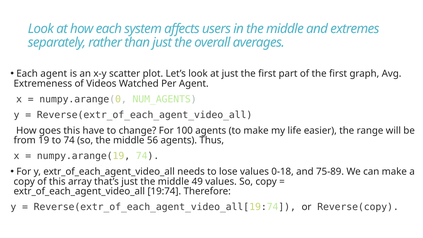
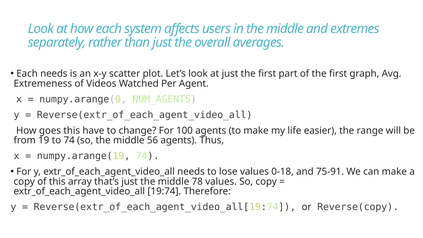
Each agent: agent -> needs
75-89: 75-89 -> 75-91
49: 49 -> 78
